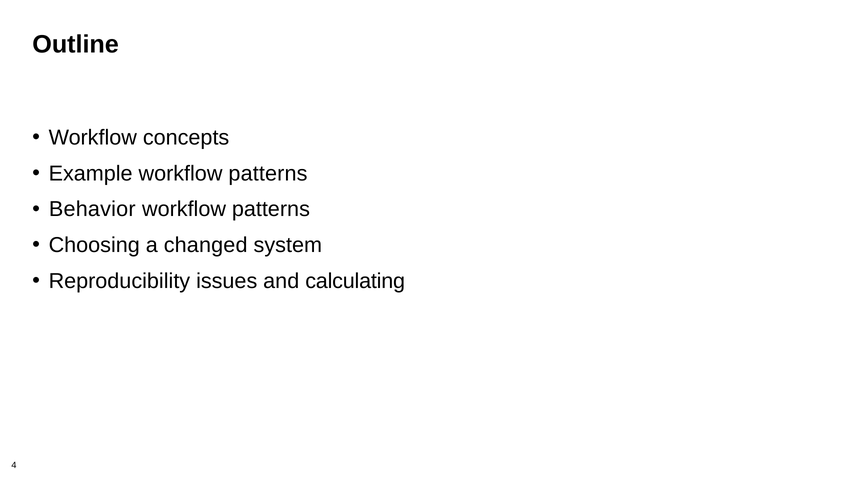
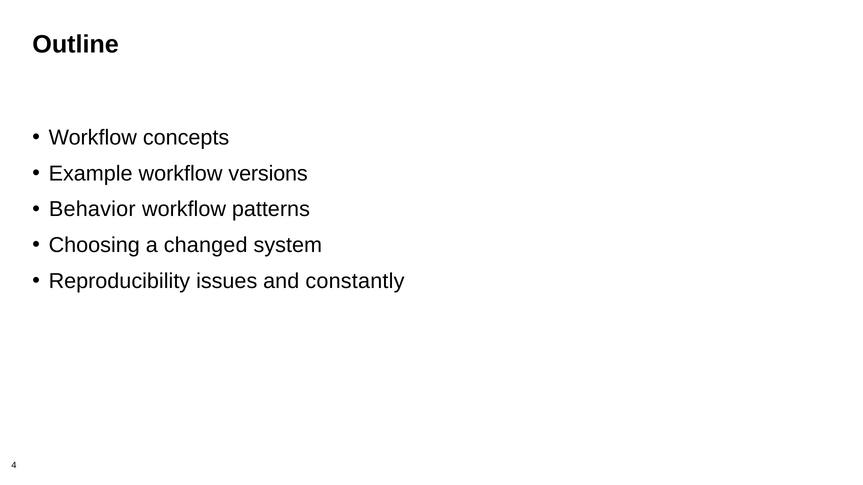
Example workflow patterns: patterns -> versions
calculating: calculating -> constantly
